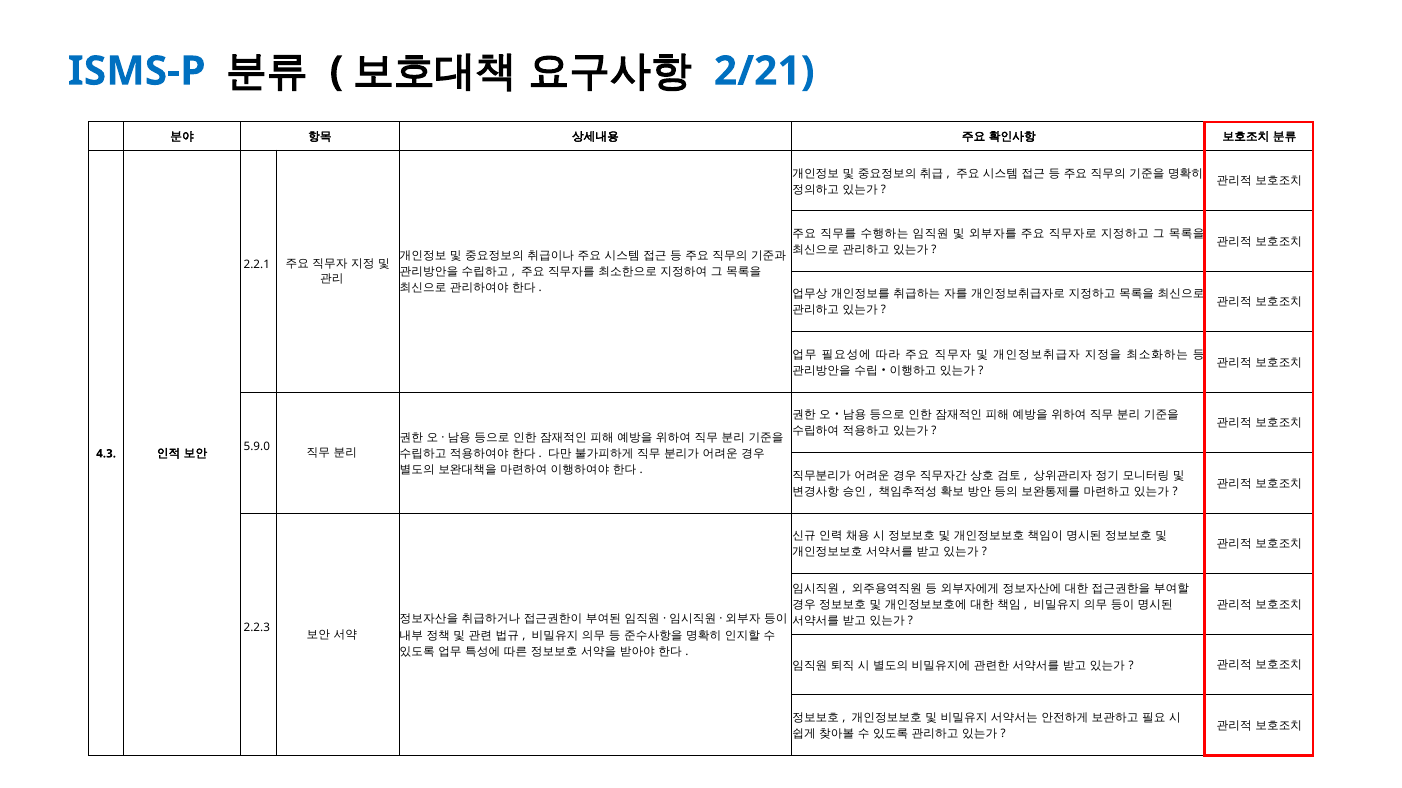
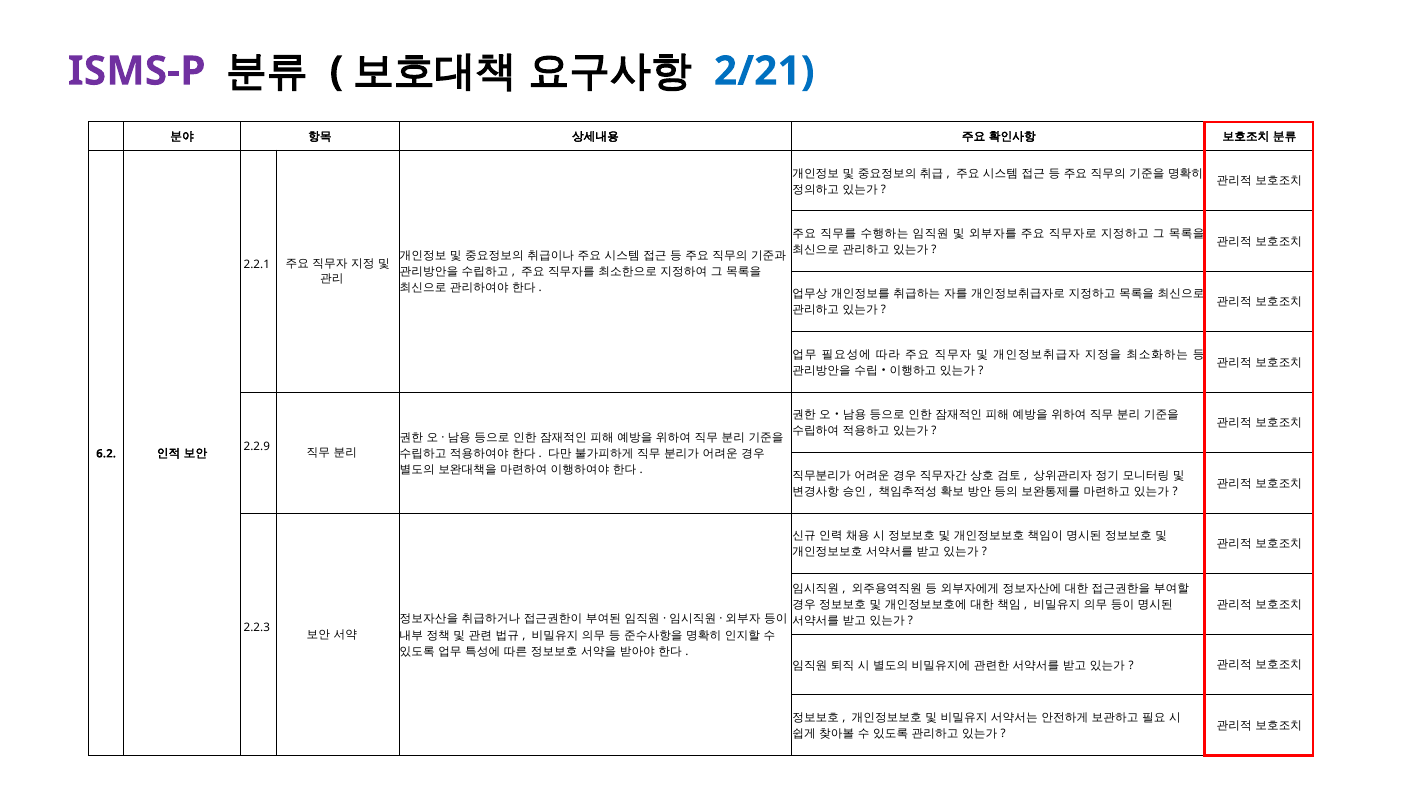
ISMS-P colour: blue -> purple
5.9.0: 5.9.0 -> 2.2.9
4.3: 4.3 -> 6.2
